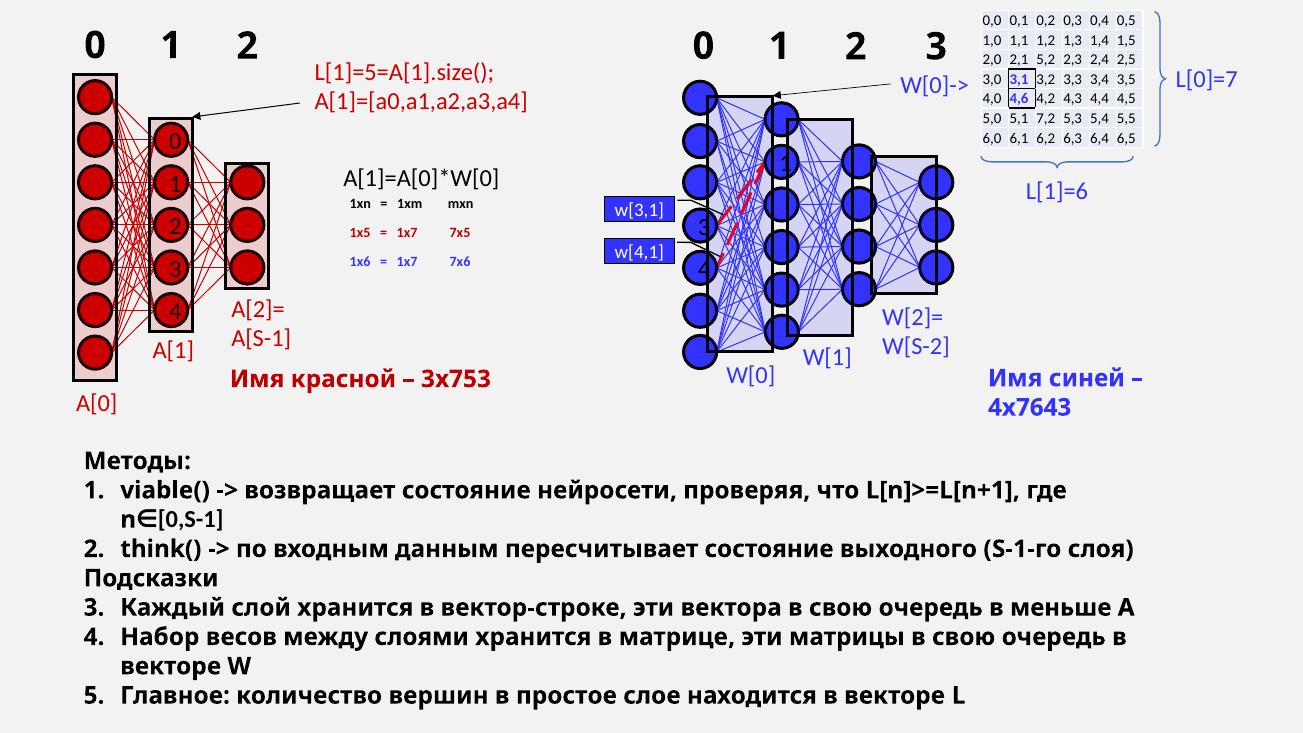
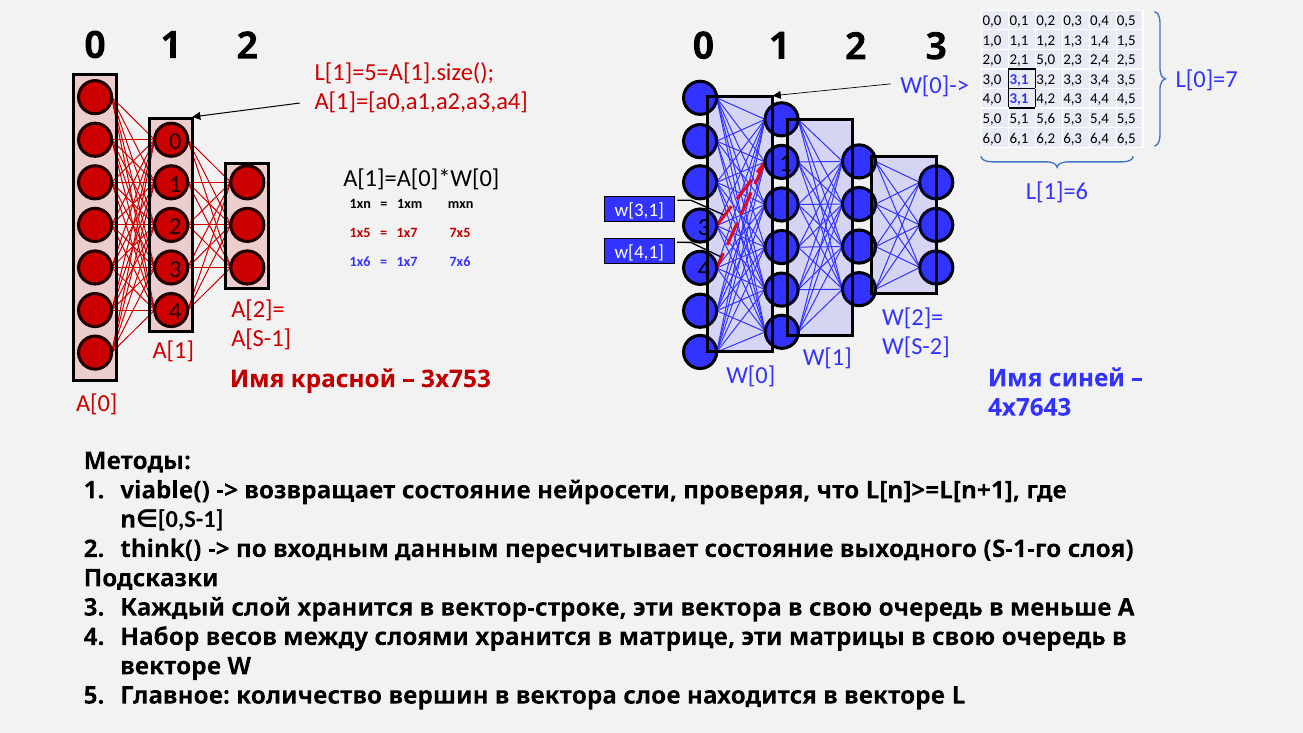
2,1 5,2: 5,2 -> 5,0
4,0 4,6: 4,6 -> 3,1
7,2: 7,2 -> 5,6
в простое: простое -> вектора
